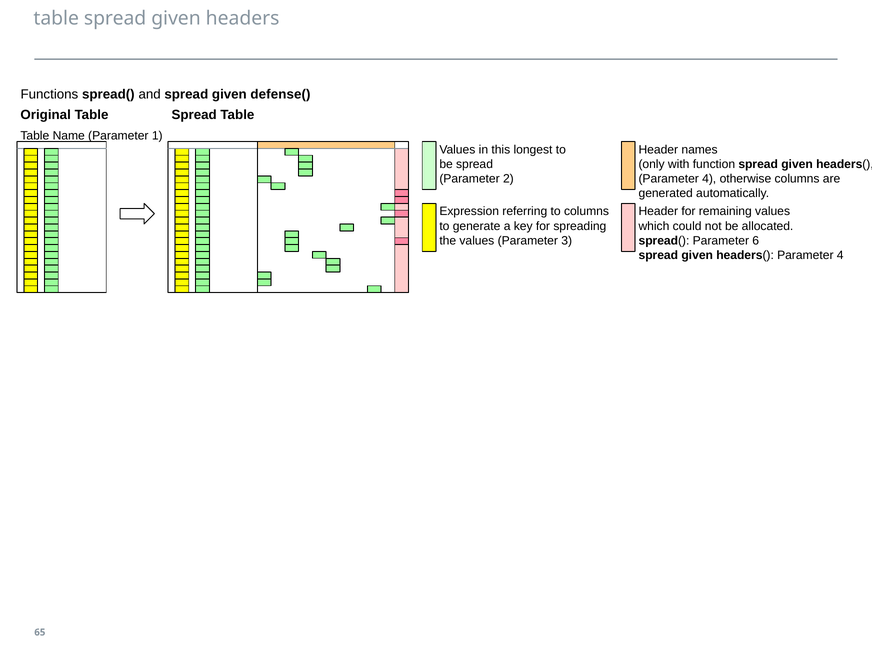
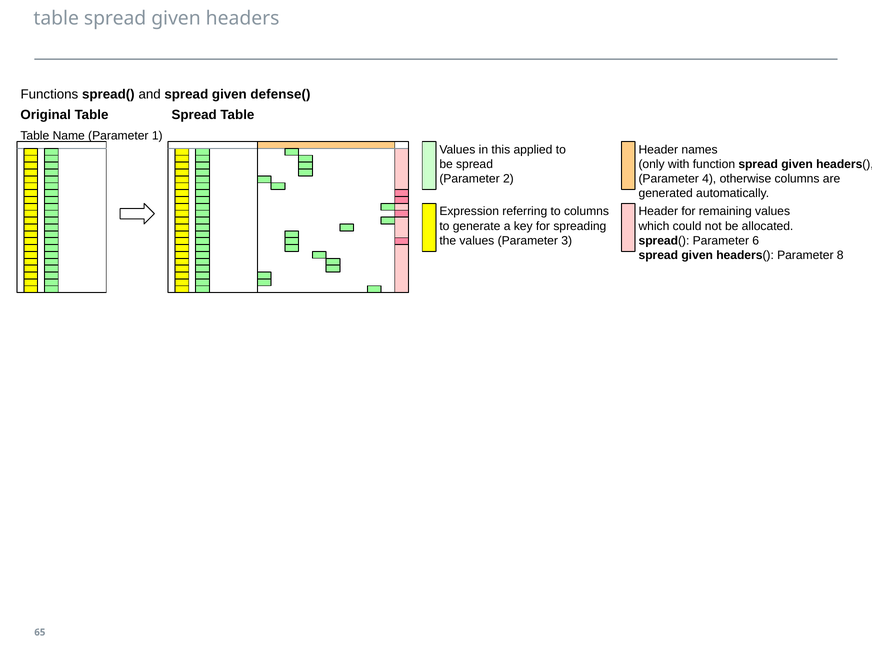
longest: longest -> applied
4 at (840, 255): 4 -> 8
